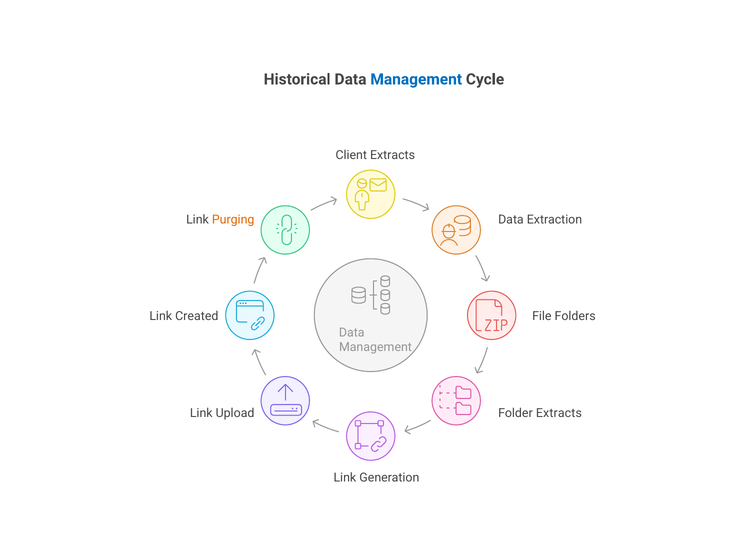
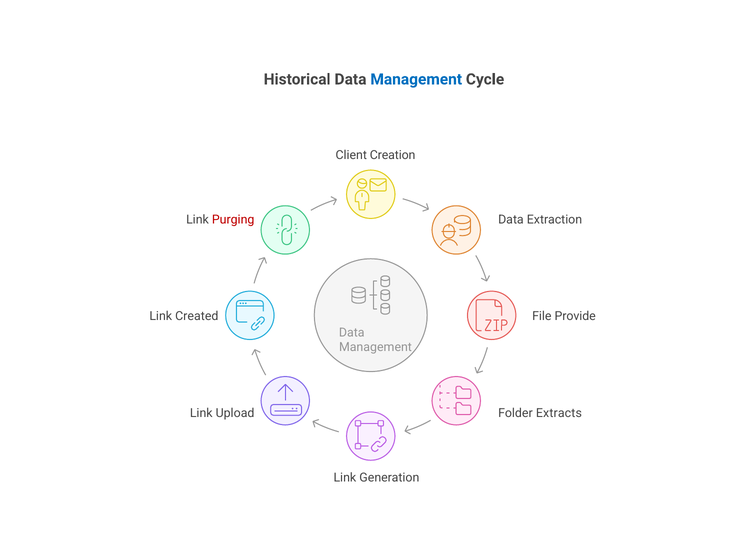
Client Extracts: Extracts -> Creation
Purging colour: orange -> red
Folders: Folders -> Provide
